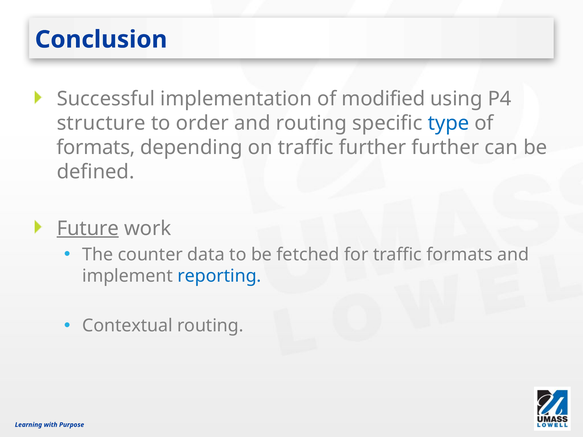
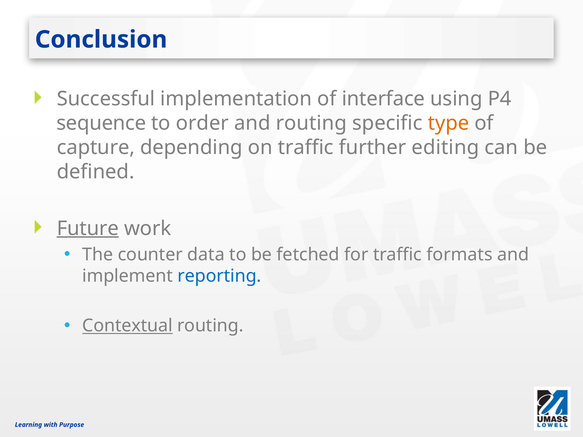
modified: modified -> interface
structure: structure -> sequence
type colour: blue -> orange
formats at (96, 148): formats -> capture
further further: further -> editing
Contextual underline: none -> present
